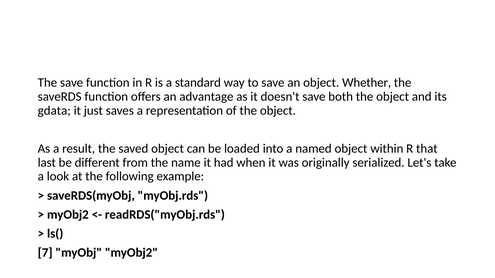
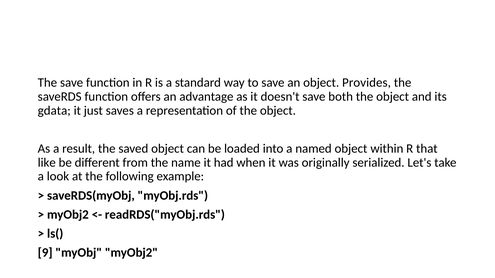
Whether: Whether -> Provides
last: last -> like
7: 7 -> 9
